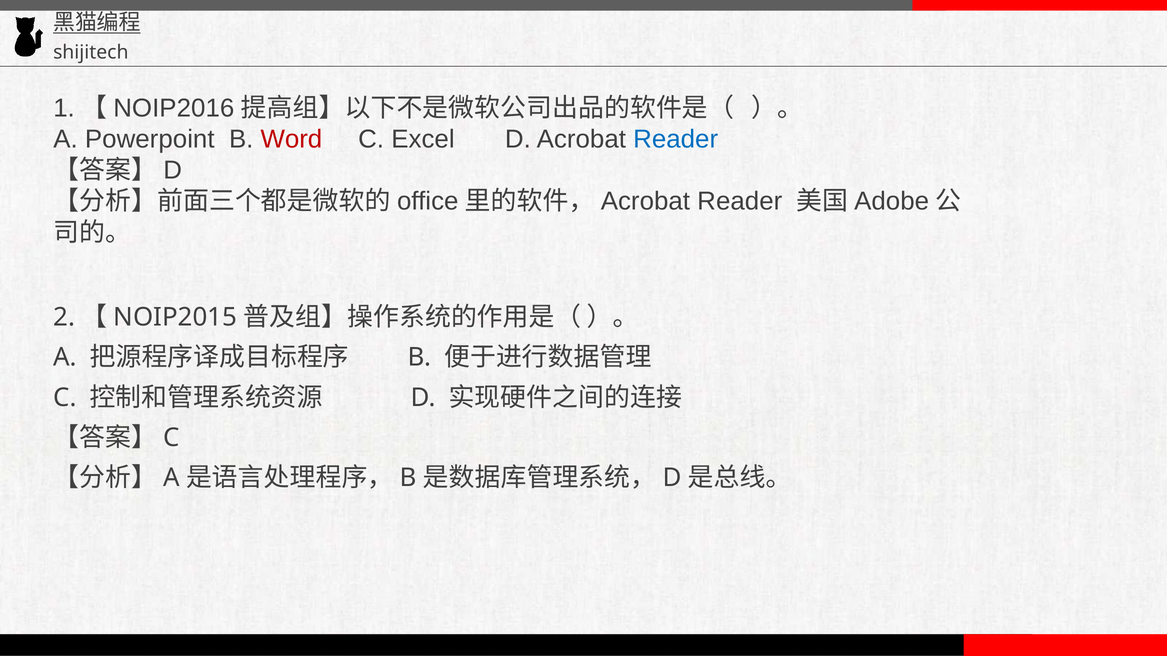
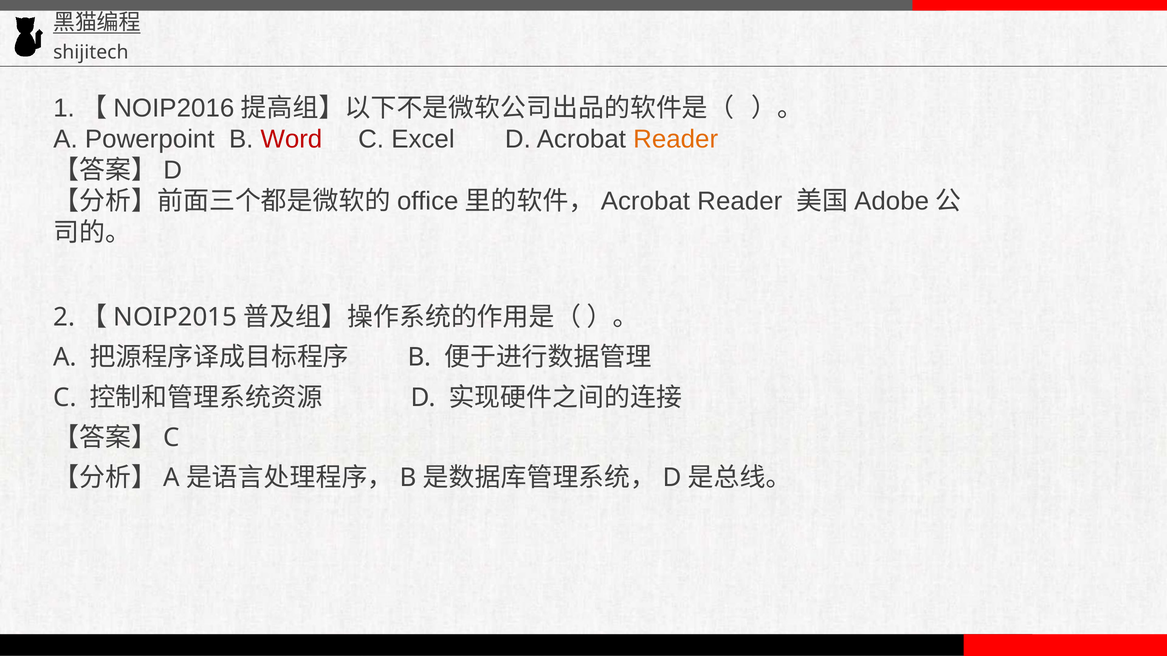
Reader at (676, 139) colour: blue -> orange
